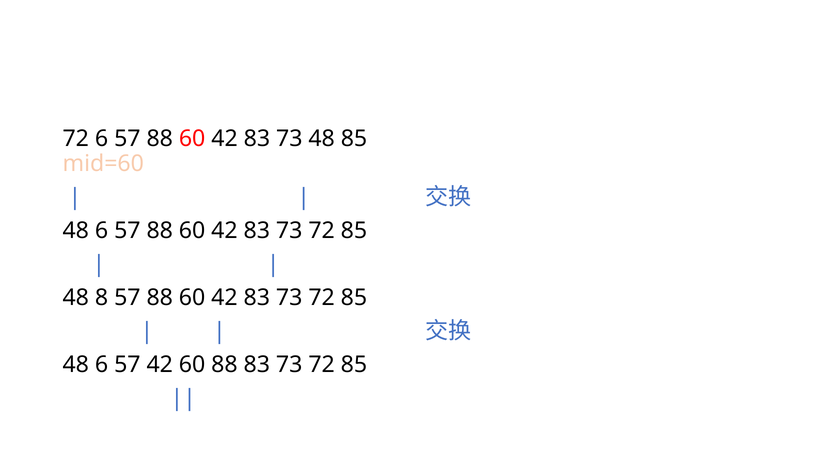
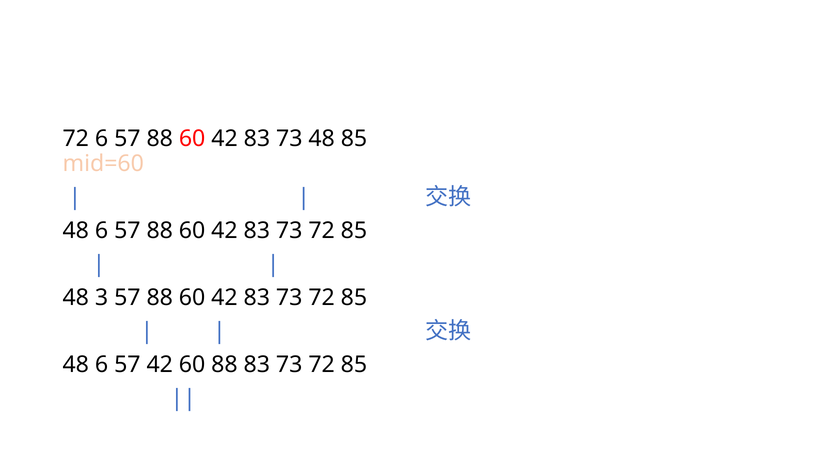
8: 8 -> 3
